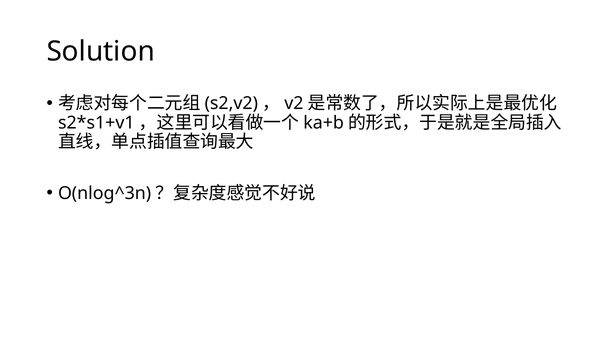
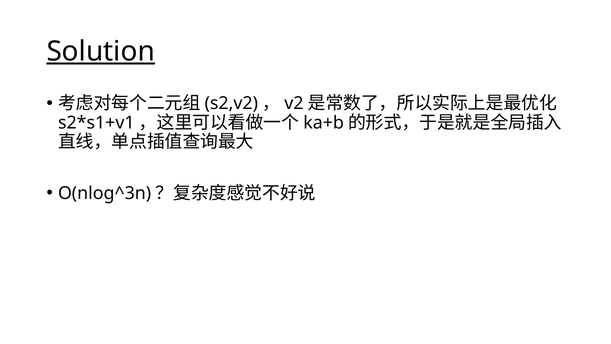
Solution underline: none -> present
